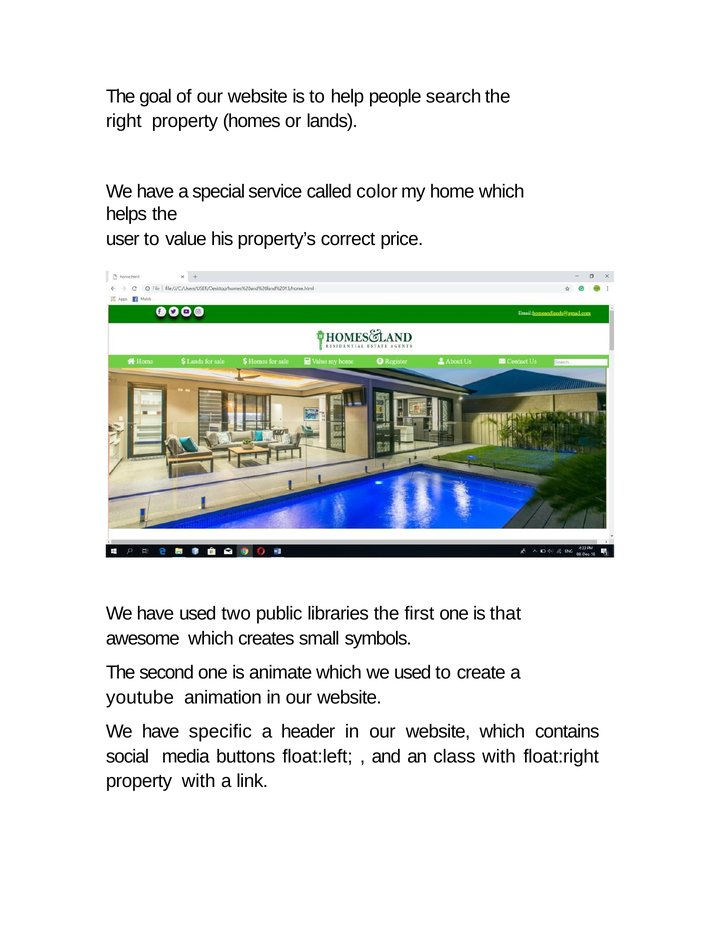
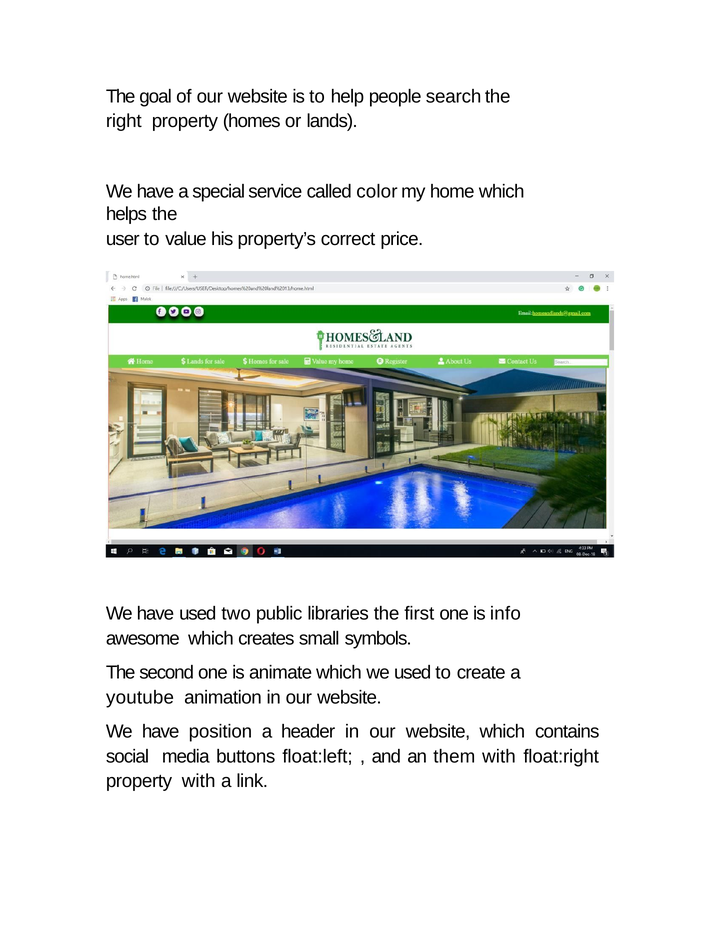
that: that -> info
specific: specific -> position
class: class -> them
